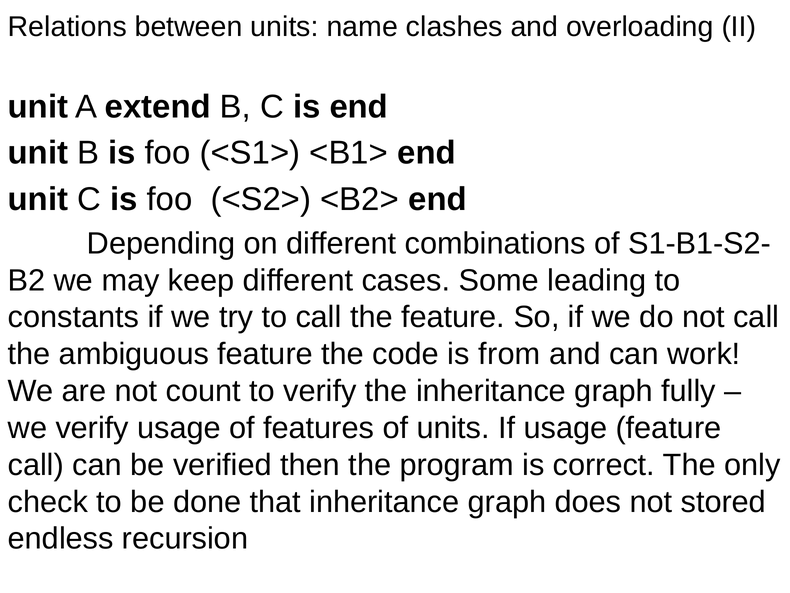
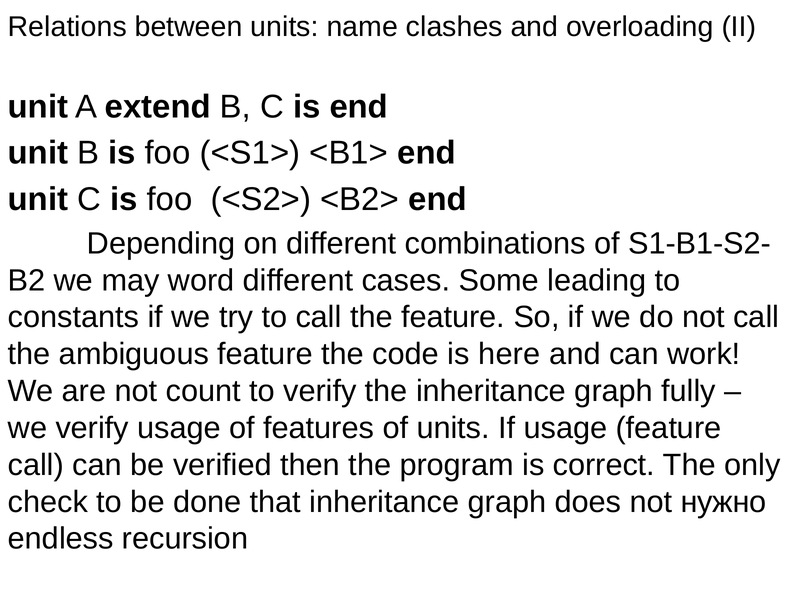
keep: keep -> word
from: from -> here
stored: stored -> нужно
